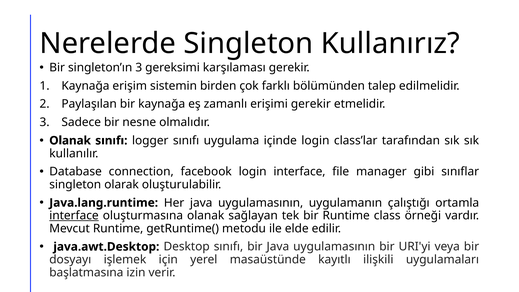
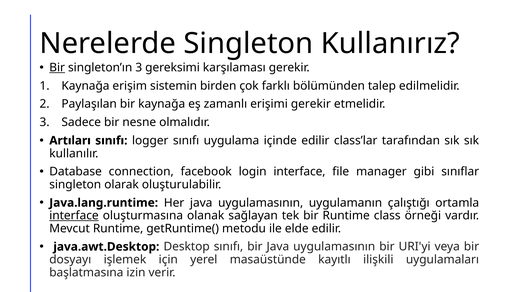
Bir at (57, 68) underline: none -> present
Olanak at (70, 141): Olanak -> Artıları
içinde login: login -> edilir
